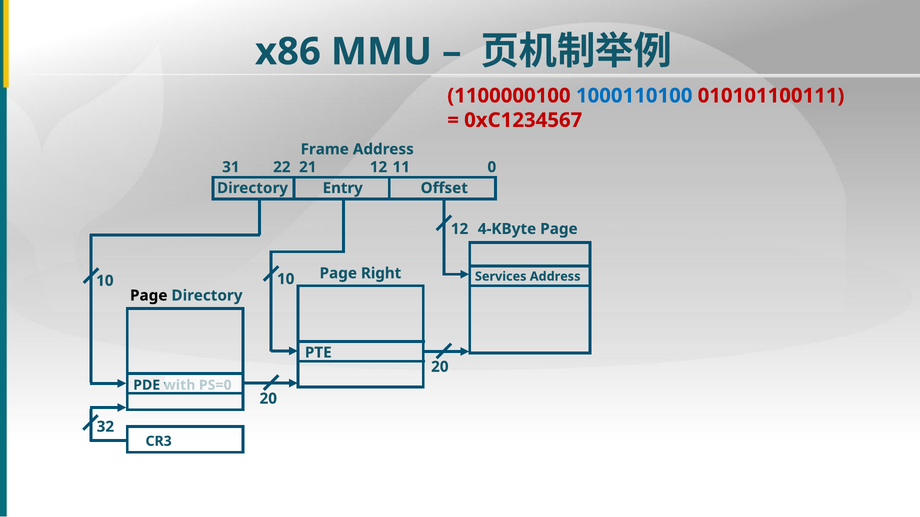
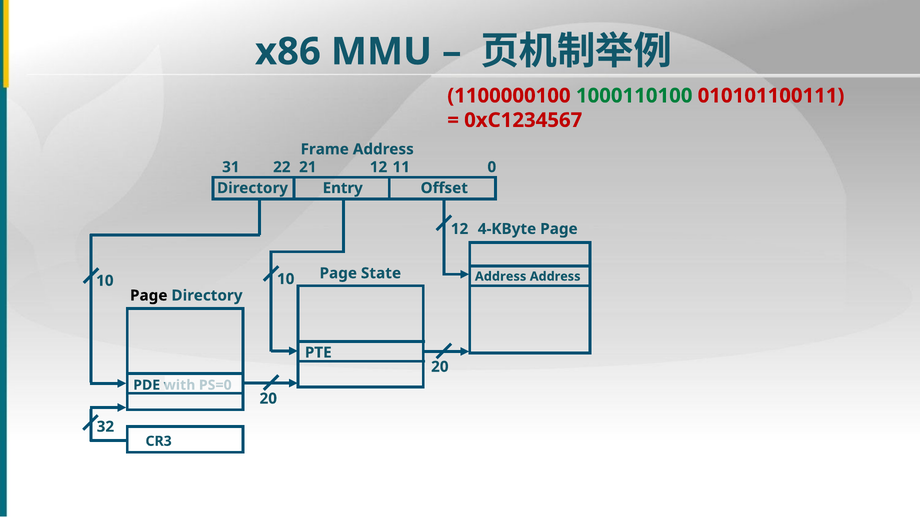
1000110100 colour: blue -> green
Right: Right -> State
Services at (501, 277): Services -> Address
